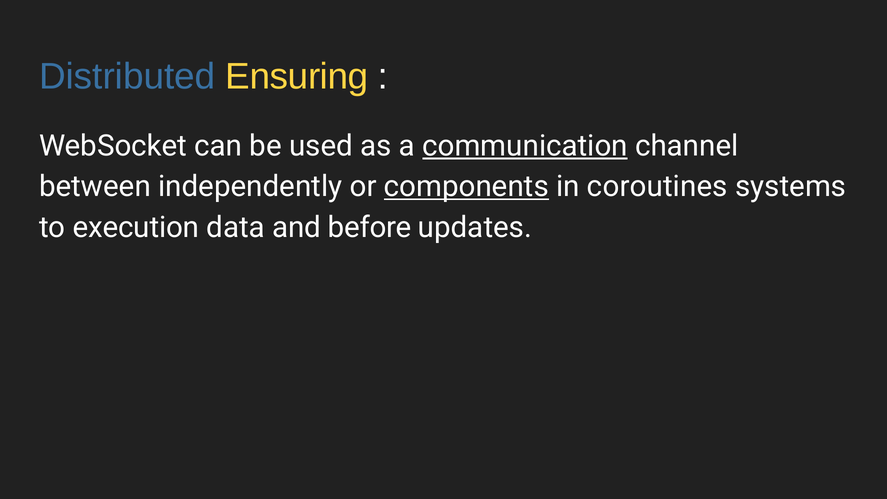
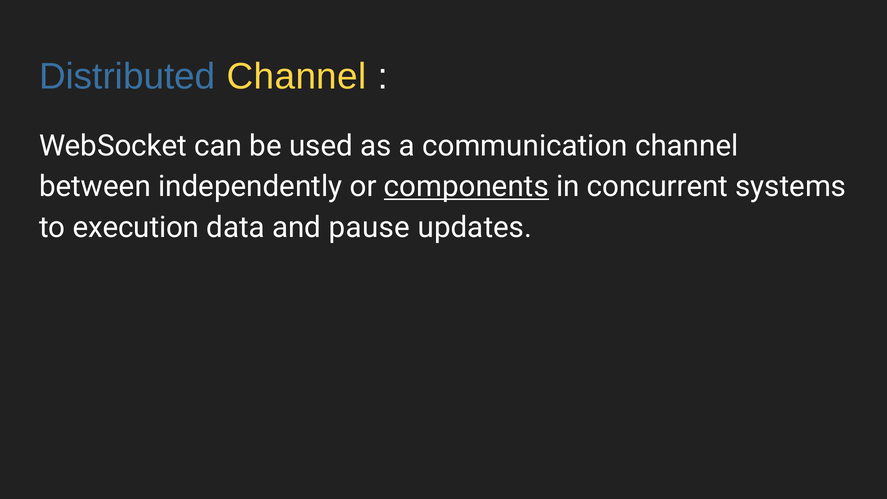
Distributed Ensuring: Ensuring -> Channel
communication underline: present -> none
coroutines: coroutines -> concurrent
before: before -> pause
